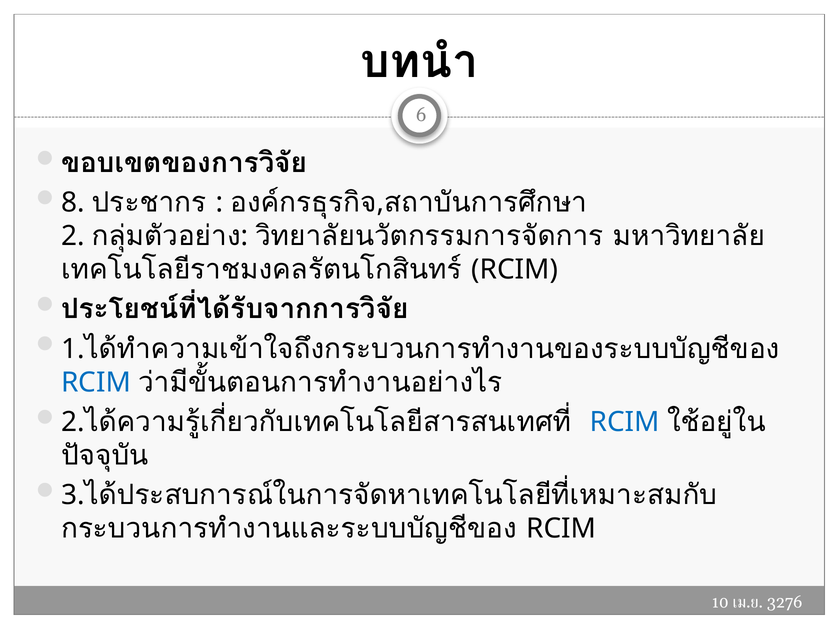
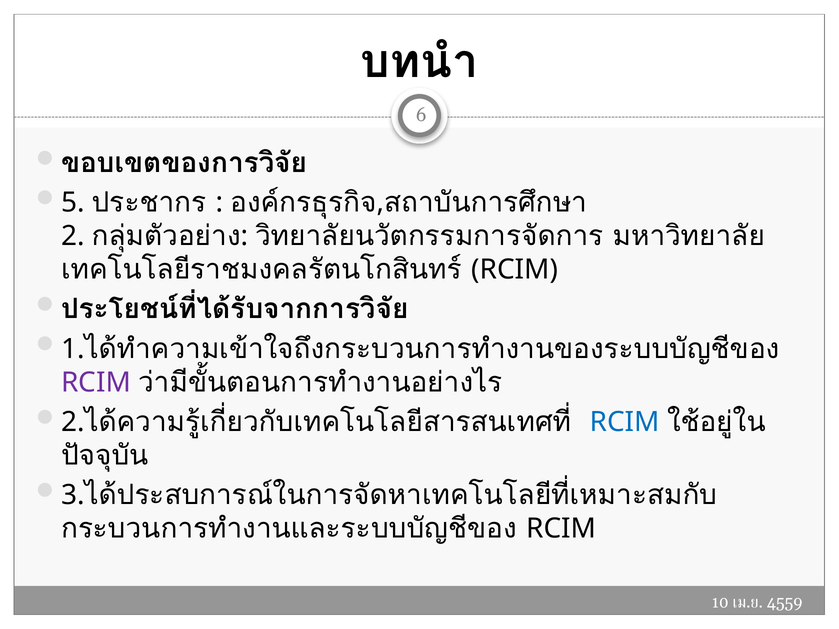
8: 8 -> 5
RCIM at (96, 382) colour: blue -> purple
3276: 3276 -> 4559
